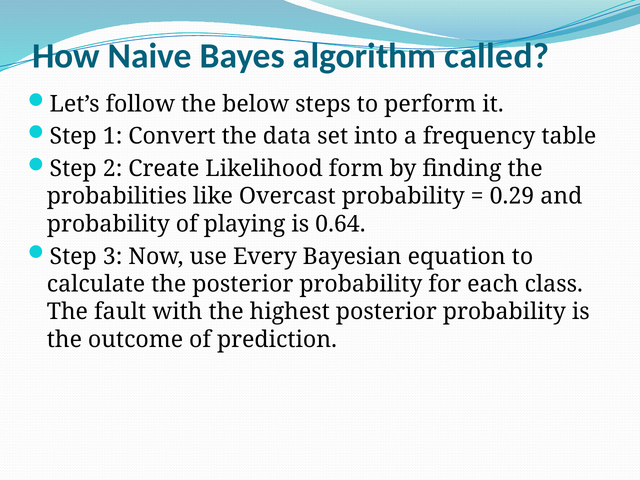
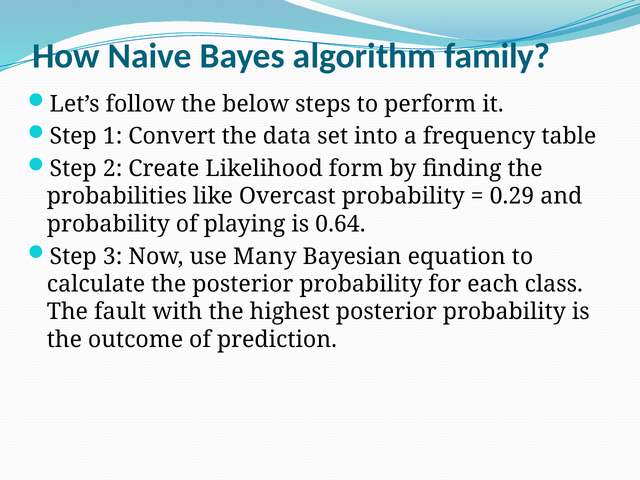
called: called -> family
Every: Every -> Many
